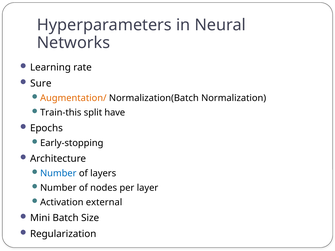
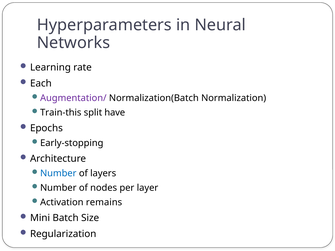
Sure: Sure -> Each
Augmentation/ colour: orange -> purple
external: external -> remains
